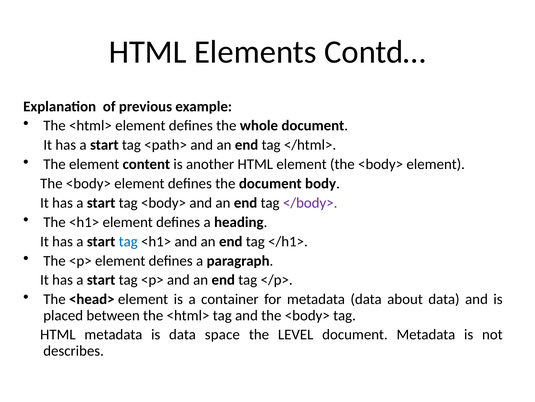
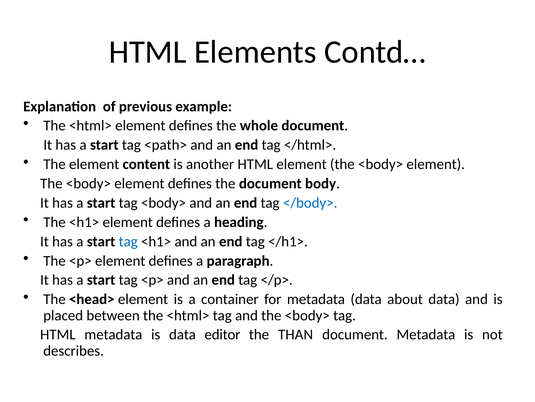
</body> colour: purple -> blue
space: space -> editor
LEVEL: LEVEL -> THAN
